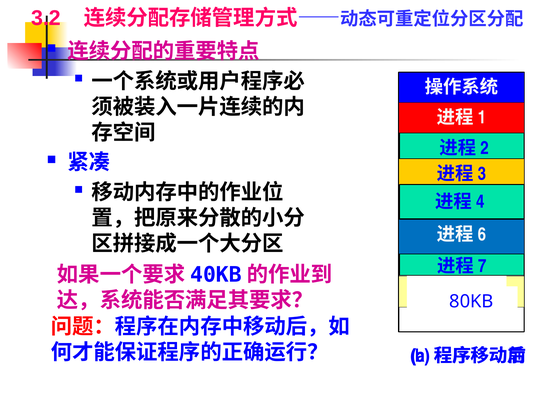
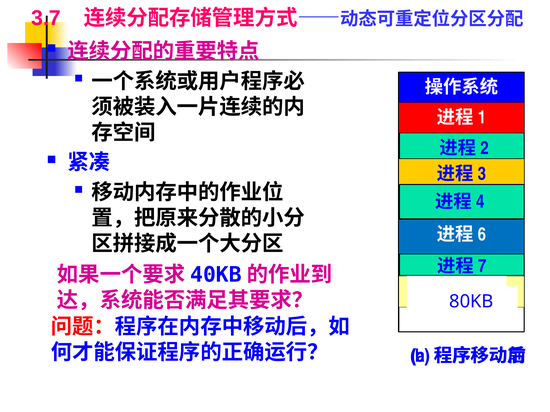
3.2: 3.2 -> 3.7
